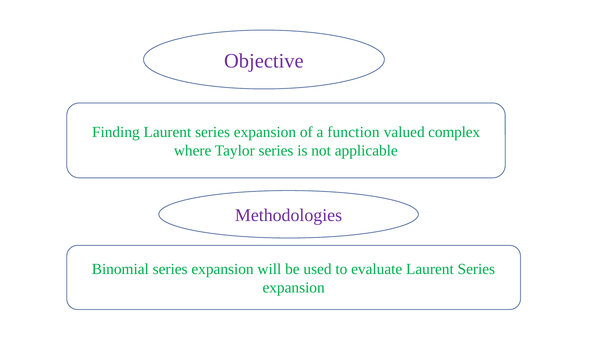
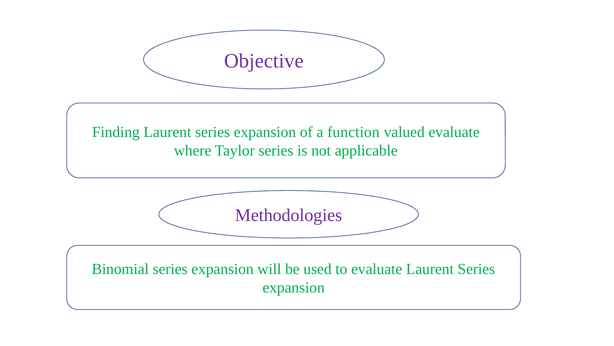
valued complex: complex -> evaluate
